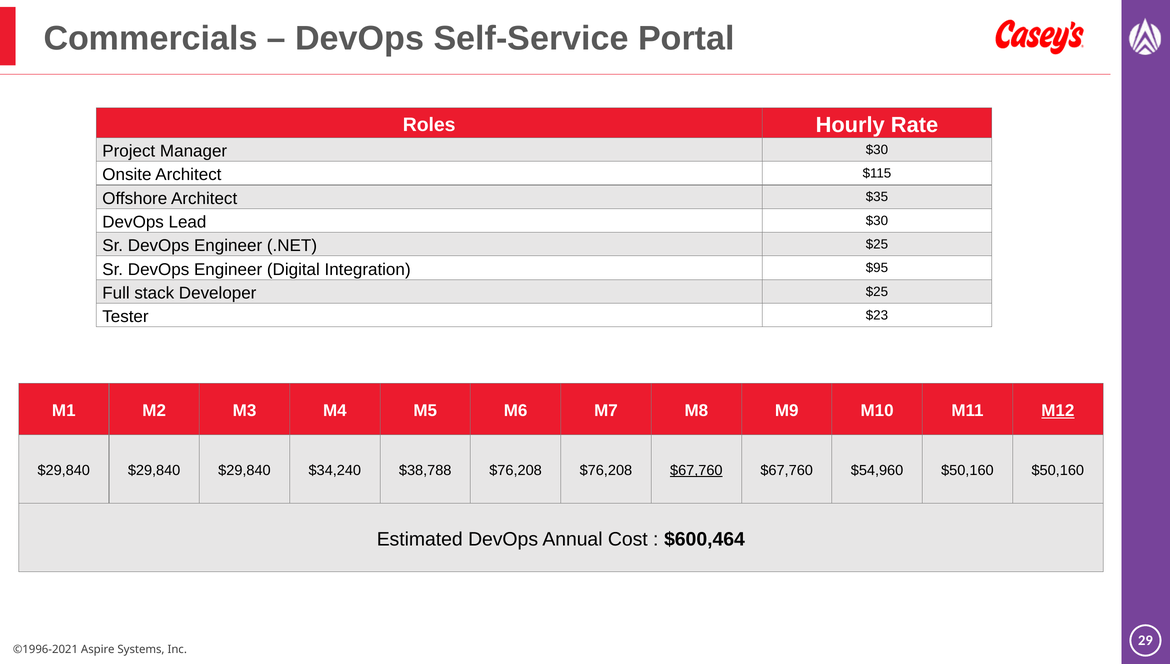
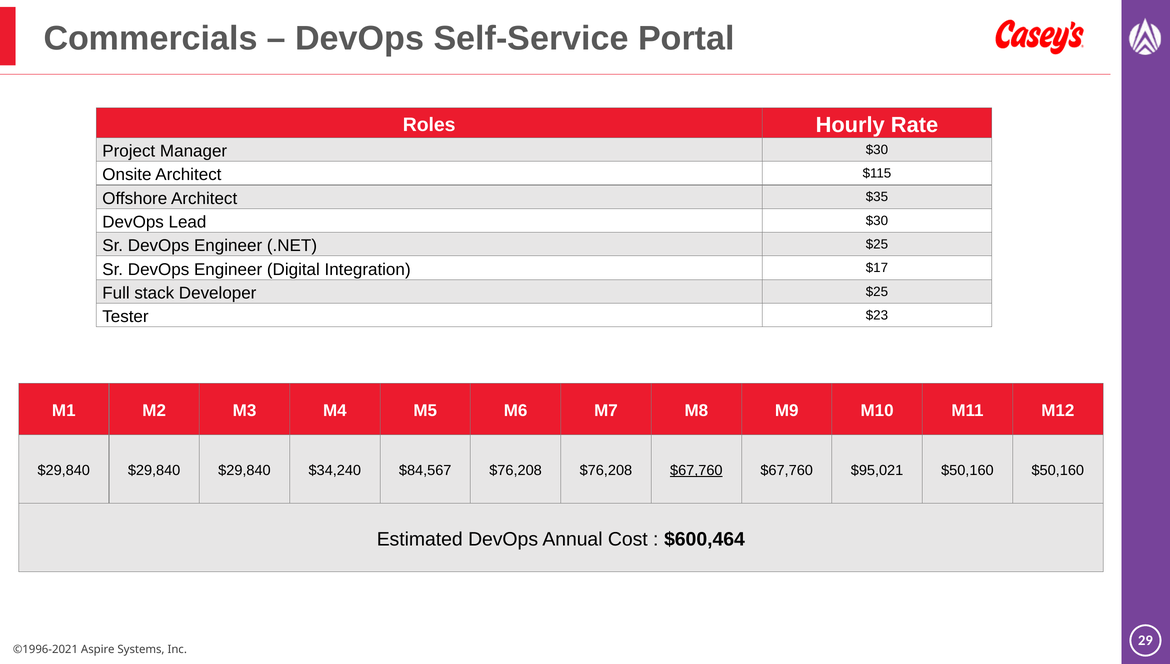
$95: $95 -> $17
M12 underline: present -> none
$38,788: $38,788 -> $84,567
$54,960: $54,960 -> $95,021
